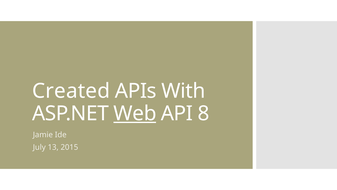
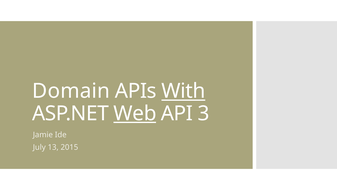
Created: Created -> Domain
With underline: none -> present
8: 8 -> 3
